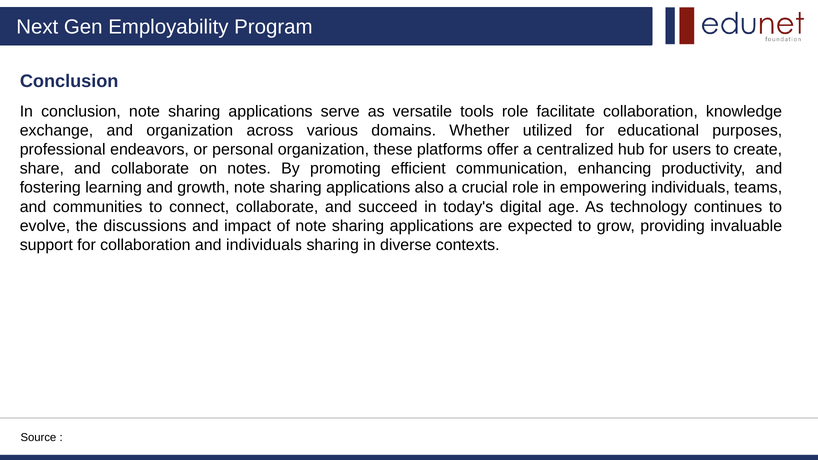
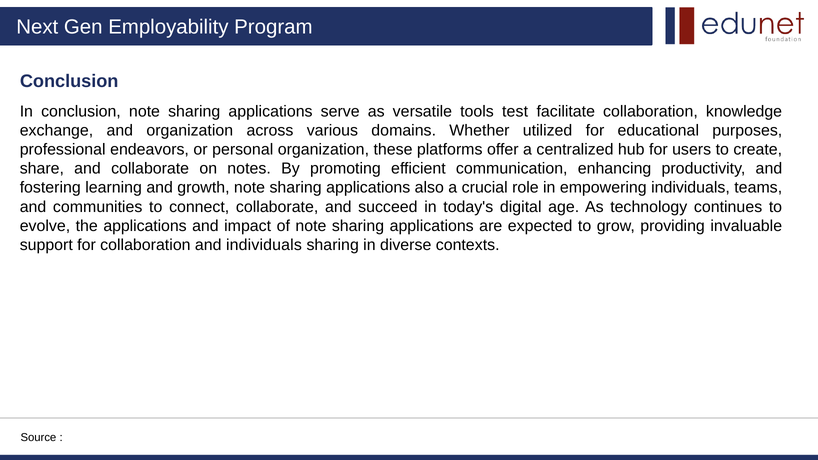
tools role: role -> test
the discussions: discussions -> applications
